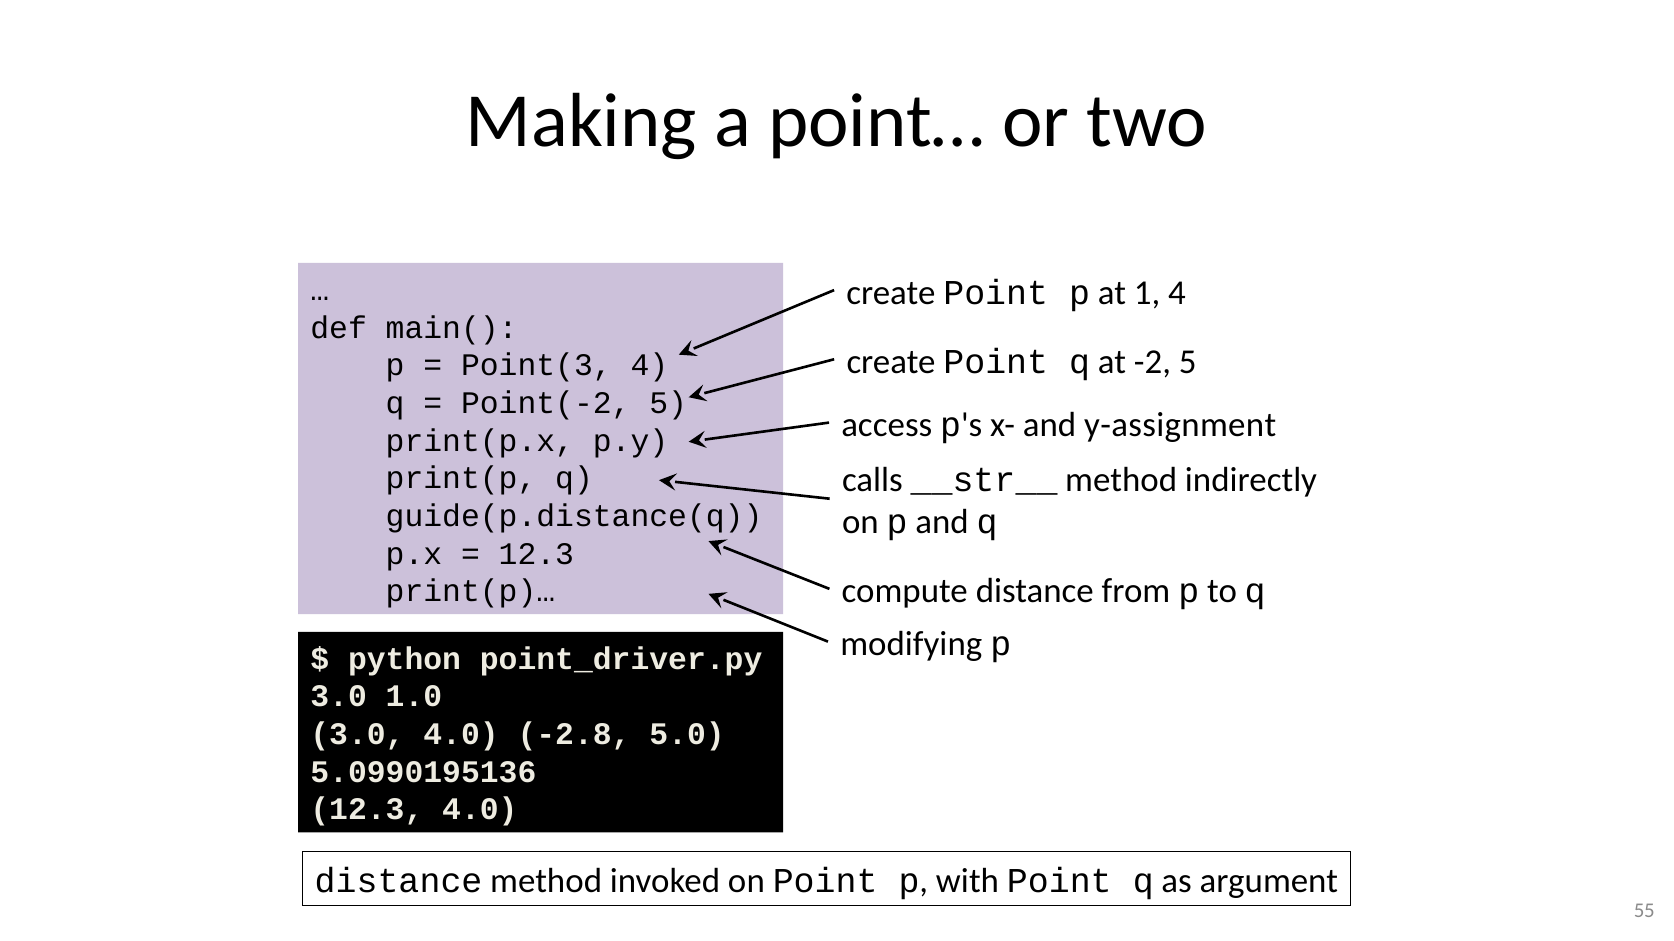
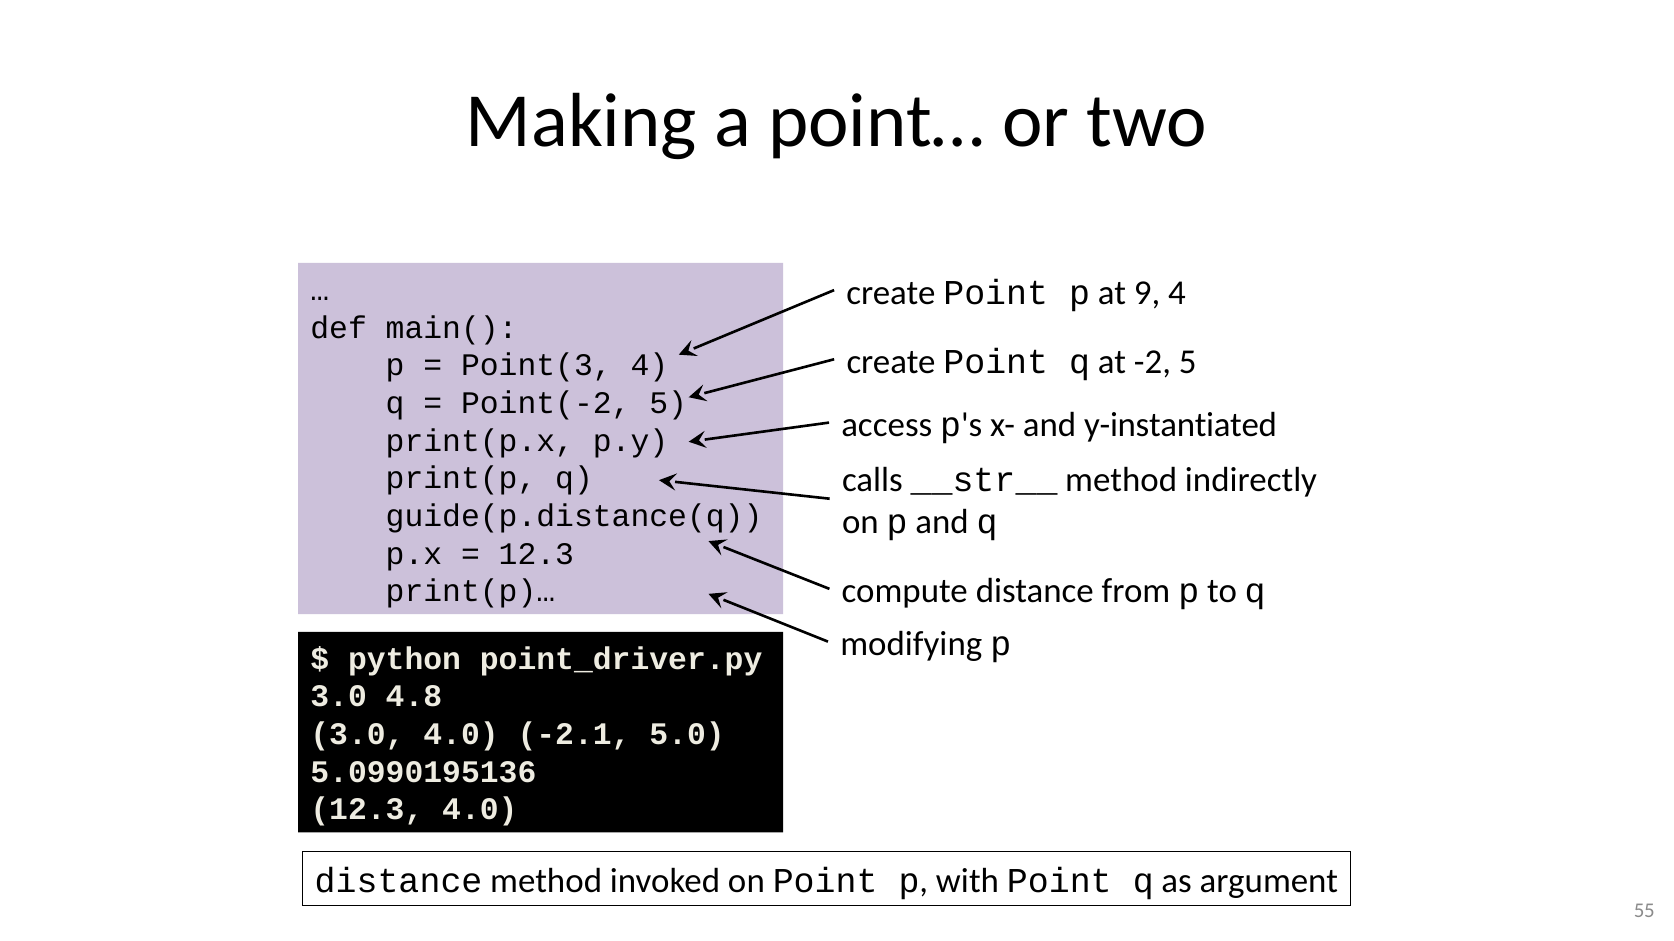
1: 1 -> 9
y-assignment: y-assignment -> y-instantiated
1.0: 1.0 -> 4.8
-2.8: -2.8 -> -2.1
